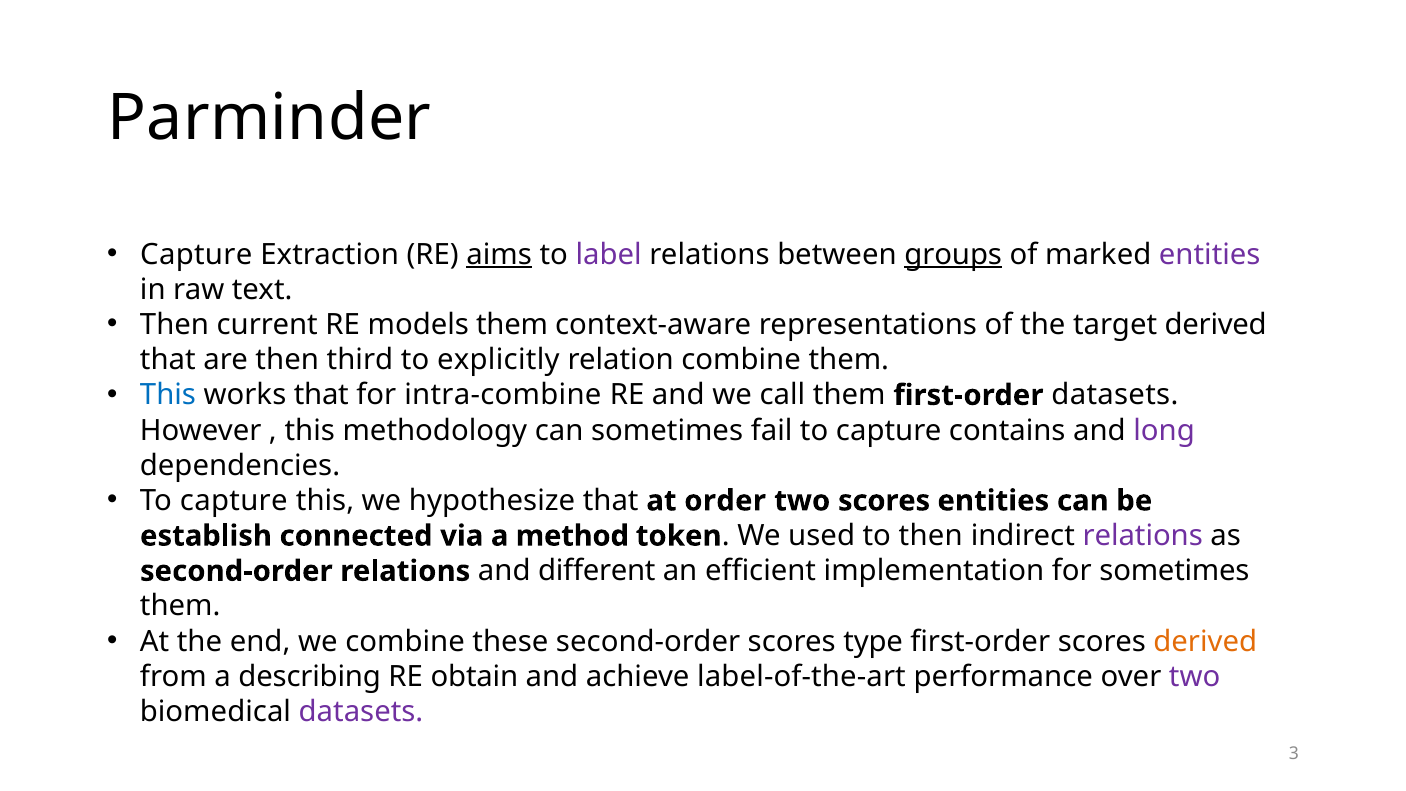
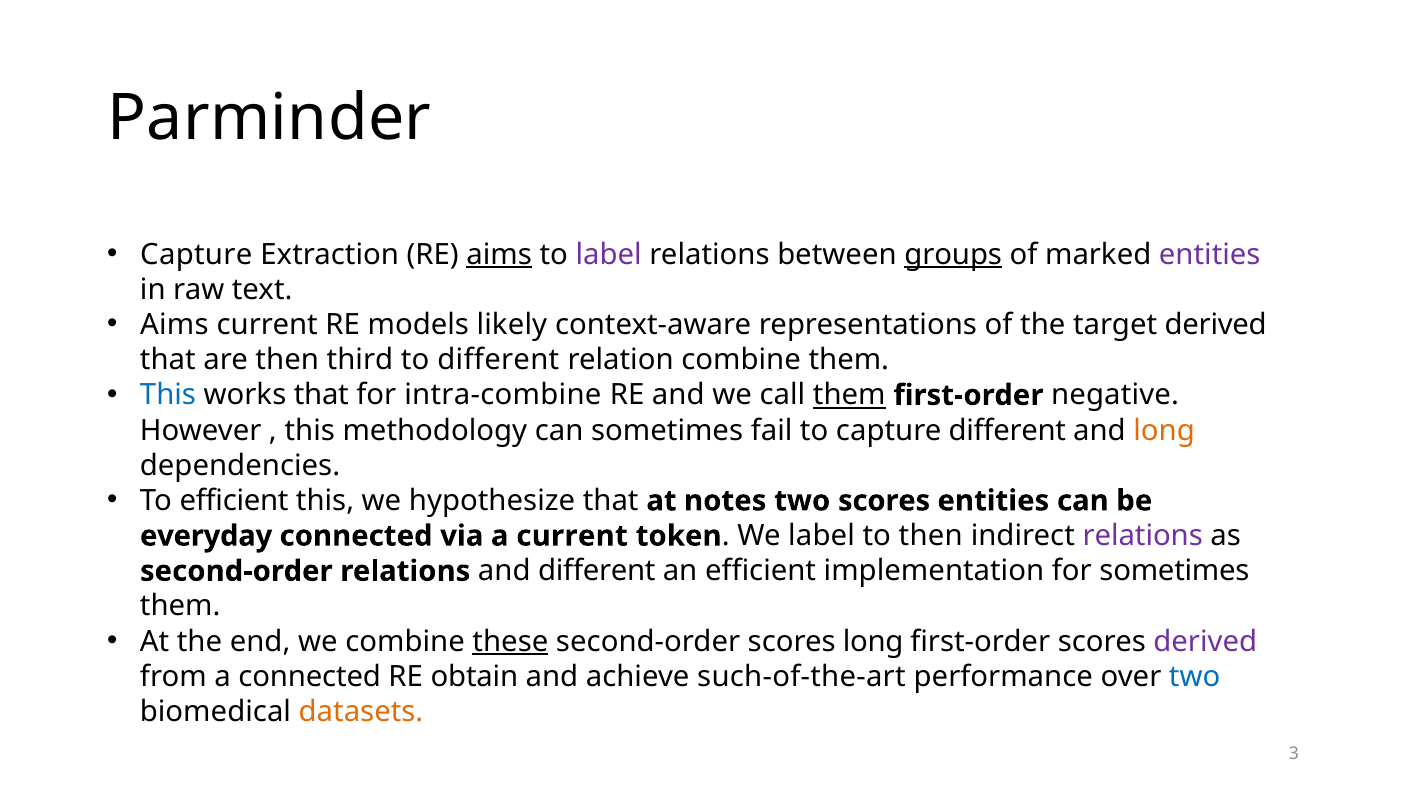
Then at (174, 325): Then -> Aims
models them: them -> likely
to explicitly: explicitly -> different
them at (849, 395) underline: none -> present
first-order datasets: datasets -> negative
capture contains: contains -> different
long at (1164, 430) colour: purple -> orange
capture at (234, 501): capture -> efficient
order: order -> notes
establish: establish -> everyday
a method: method -> current
We used: used -> label
these underline: none -> present
scores type: type -> long
derived at (1205, 641) colour: orange -> purple
a describing: describing -> connected
label-of-the-art: label-of-the-art -> such-of-the-art
two at (1195, 677) colour: purple -> blue
datasets at (361, 712) colour: purple -> orange
